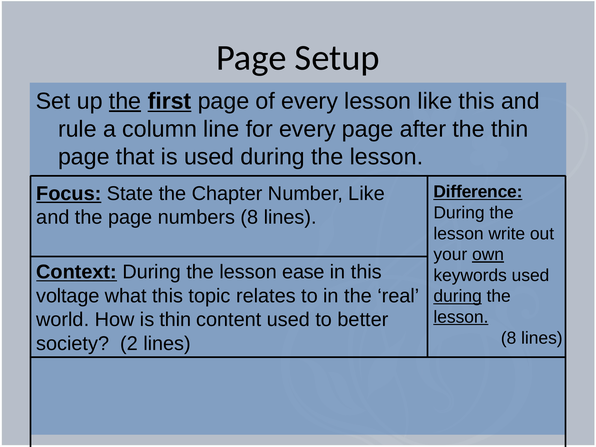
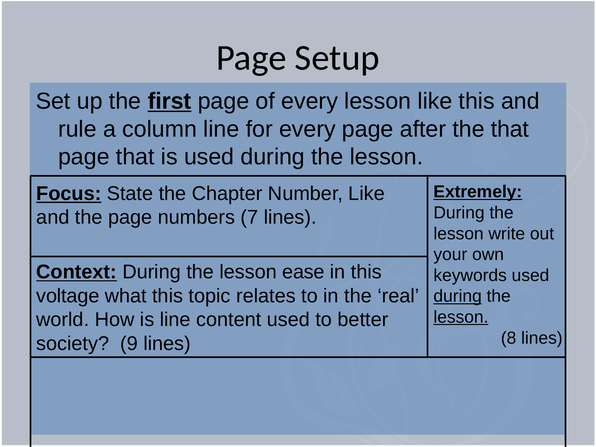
the at (125, 101) underline: present -> none
the thin: thin -> that
Difference: Difference -> Extremely
numbers 8: 8 -> 7
own underline: present -> none
is thin: thin -> line
2: 2 -> 9
